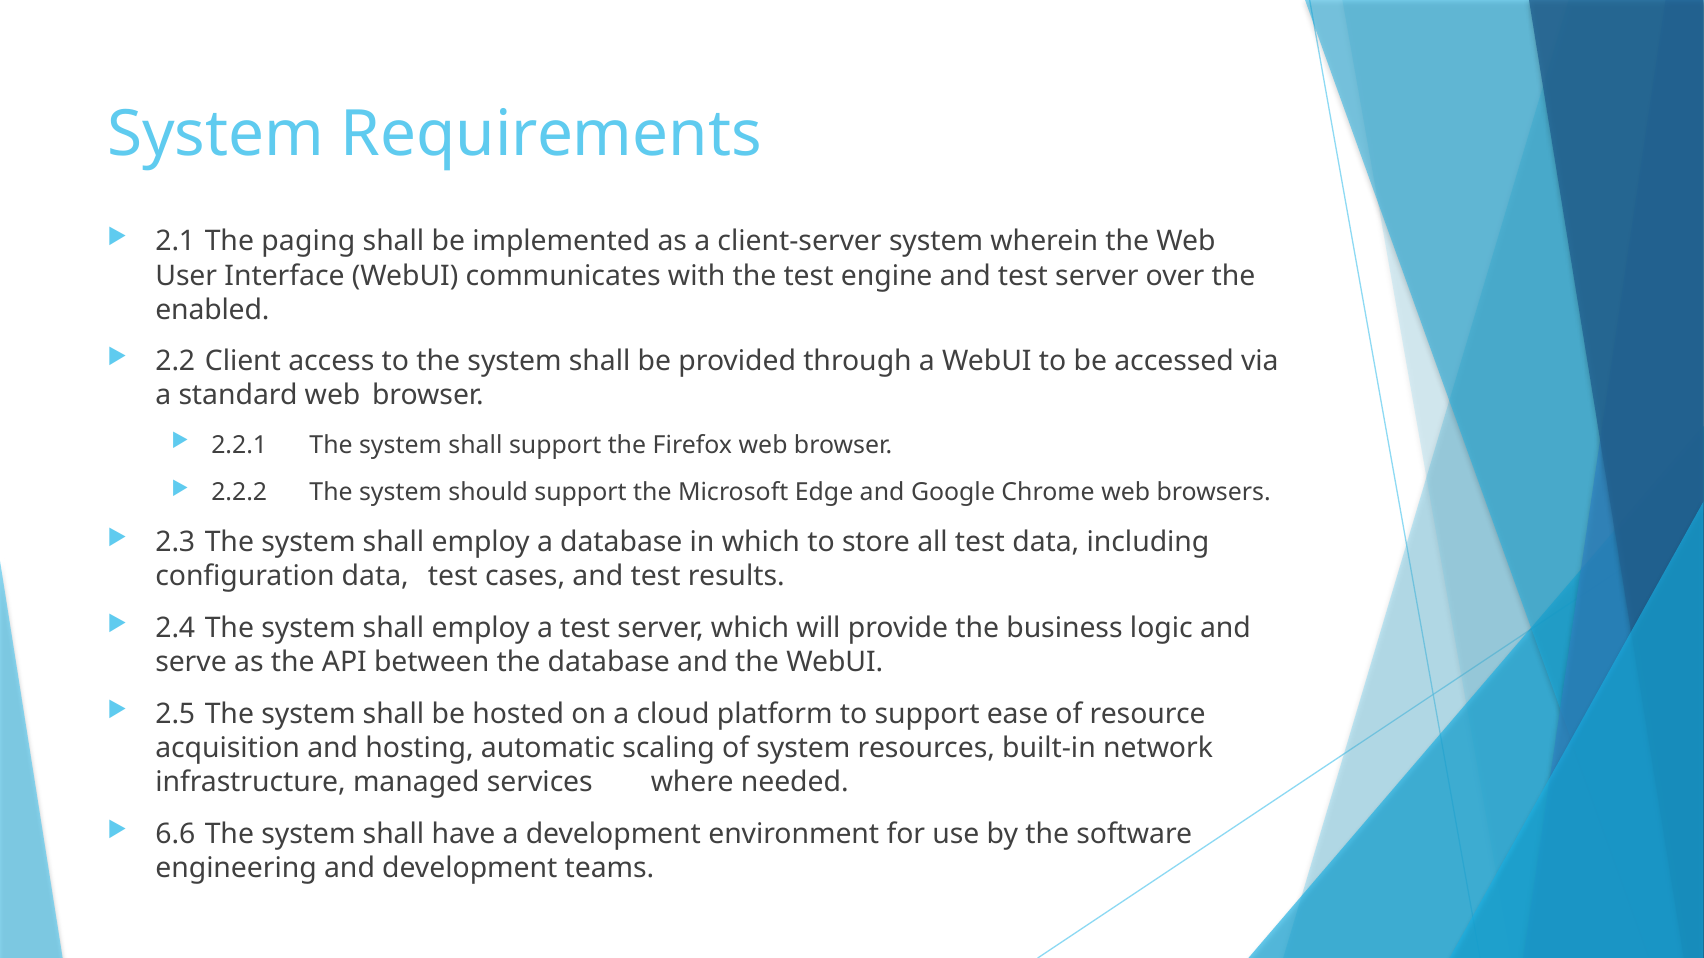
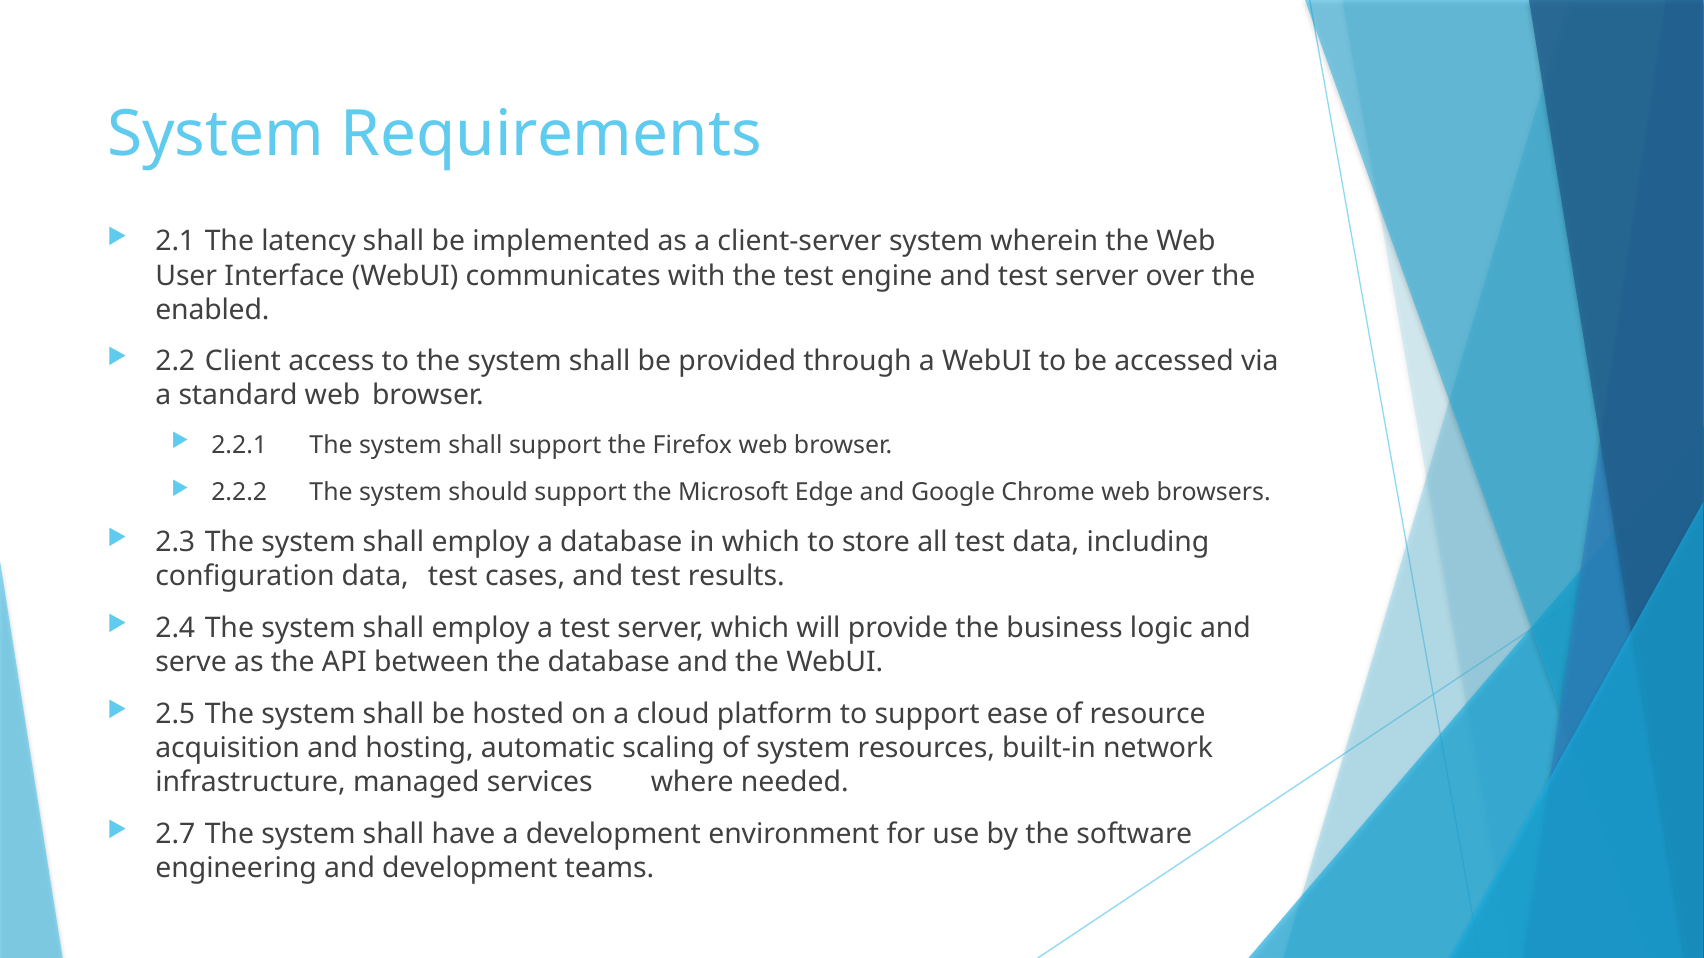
paging: paging -> latency
6.6: 6.6 -> 2.7
